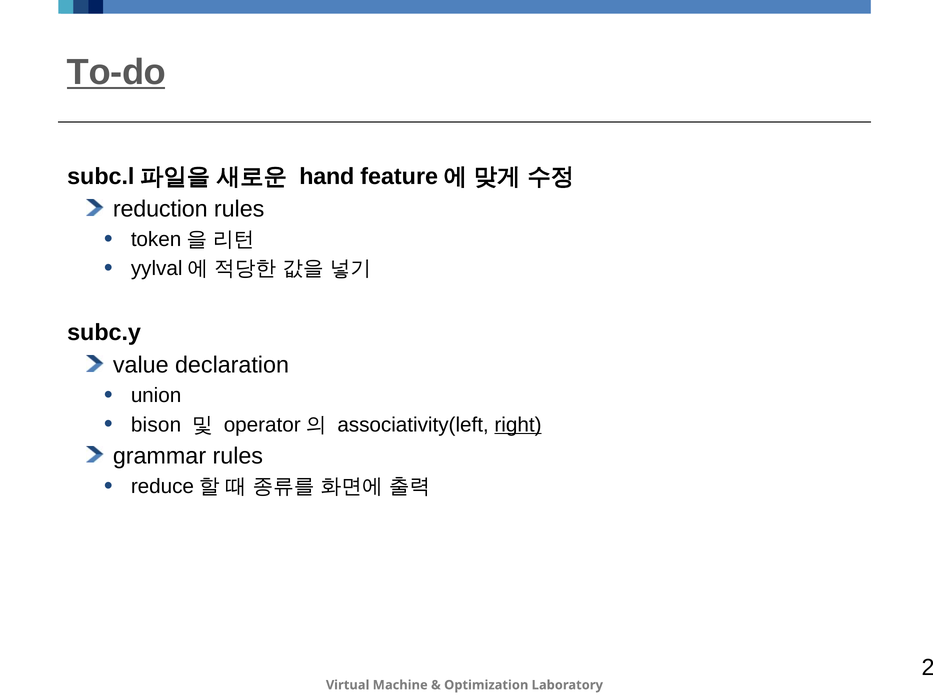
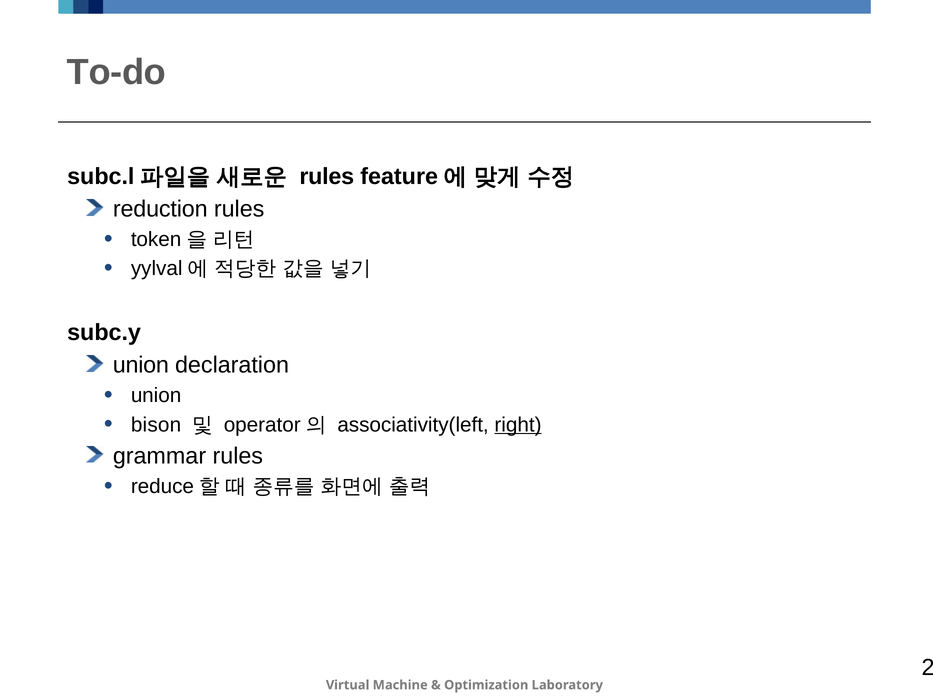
To-do underline: present -> none
hand at (327, 176): hand -> rules
value at (141, 365): value -> union
